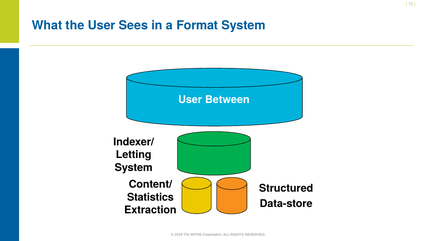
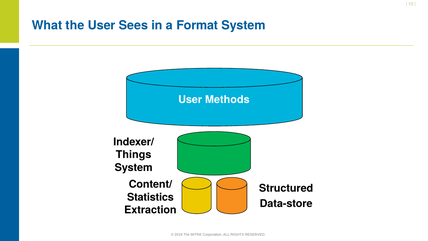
Between: Between -> Methods
Letting: Letting -> Things
